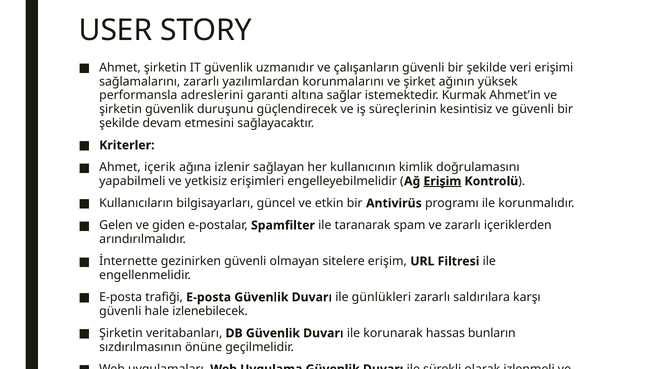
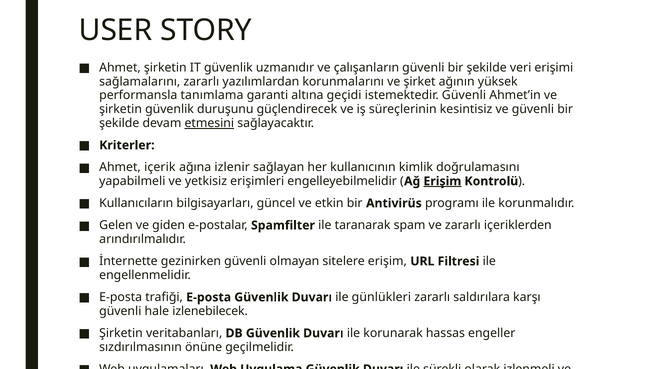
adreslerini: adreslerini -> tanımlama
sağlar: sağlar -> geçidi
istemektedir Kurmak: Kurmak -> Güvenli
etmesini underline: none -> present
bunların: bunların -> engeller
